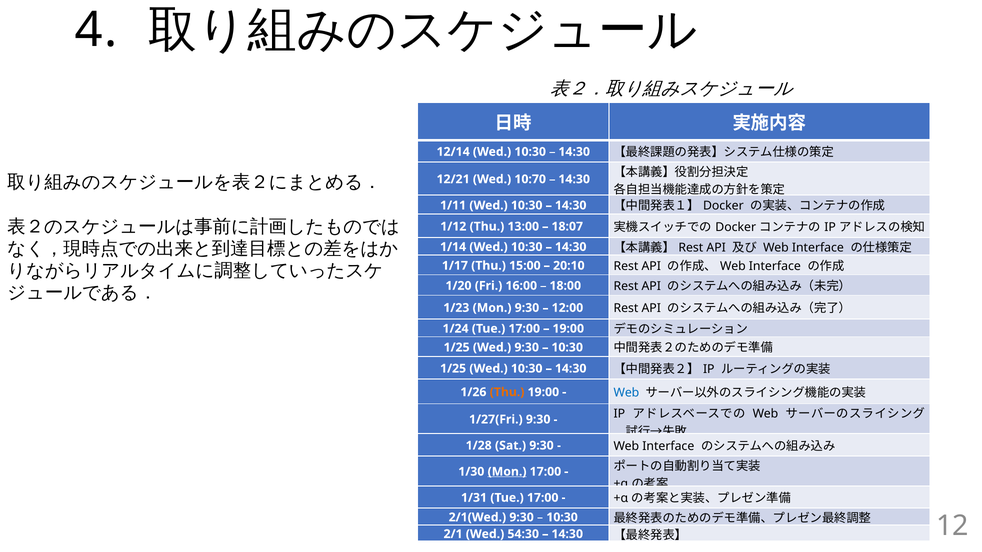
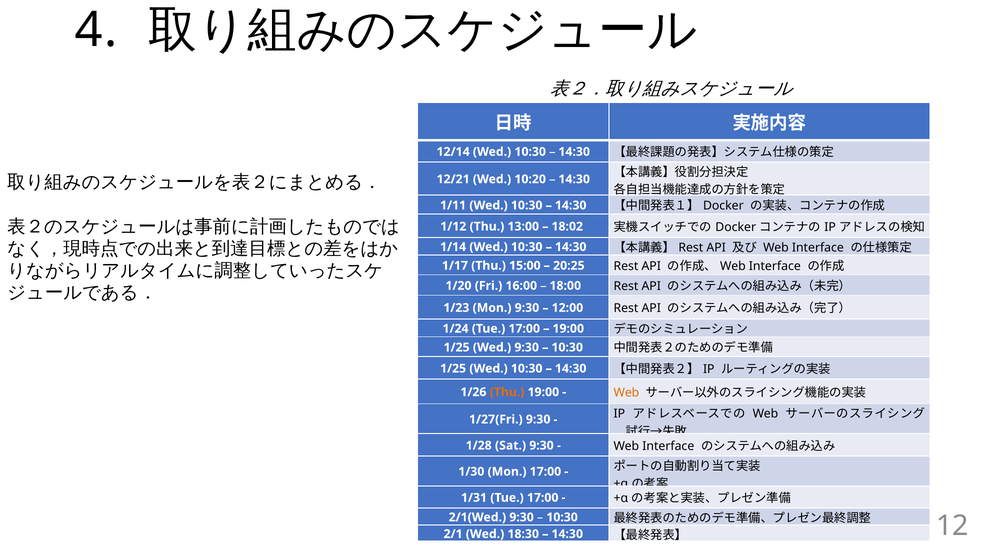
10:70: 10:70 -> 10:20
18:07: 18:07 -> 18:02
20:10: 20:10 -> 20:25
Web at (626, 393) colour: blue -> orange
Mon at (507, 472) underline: present -> none
54:30: 54:30 -> 18:30
